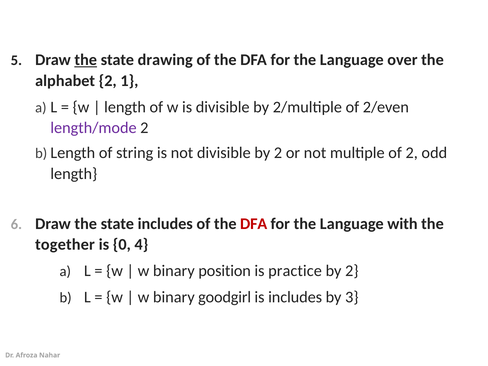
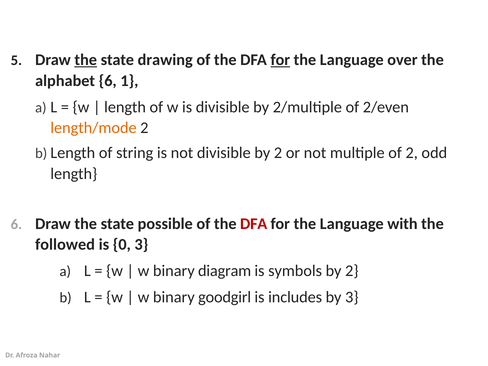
for at (280, 60) underline: none -> present
alphabet 2: 2 -> 6
length/mode colour: purple -> orange
state includes: includes -> possible
together: together -> followed
0 4: 4 -> 3
position: position -> diagram
practice: practice -> symbols
